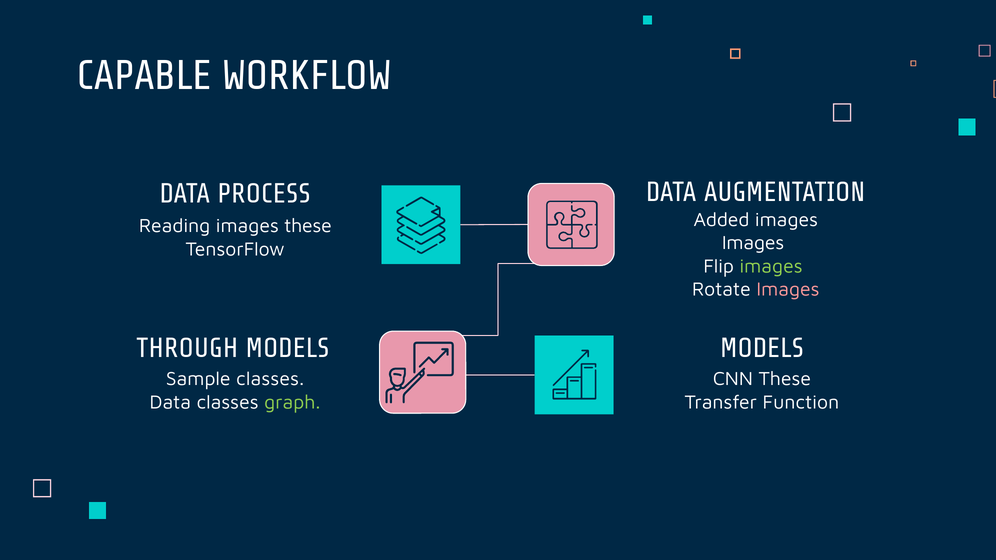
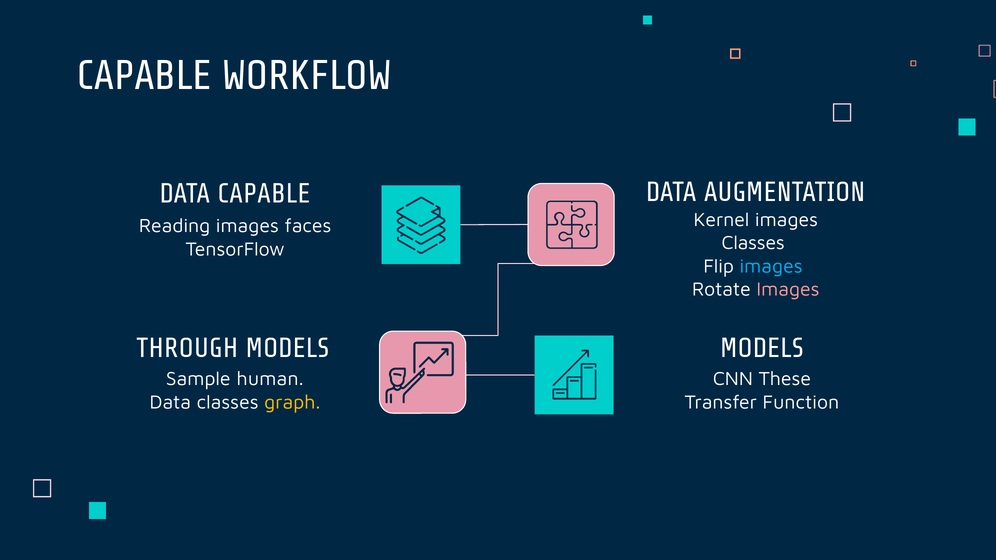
DATA PROCESS: PROCESS -> CAPABLE
Added: Added -> Kernel
images these: these -> faces
Images at (753, 243): Images -> Classes
images at (771, 266) colour: light green -> light blue
Sample classes: classes -> human
graph colour: light green -> yellow
